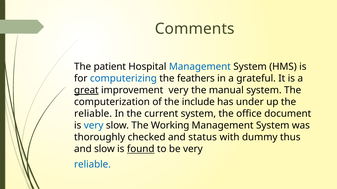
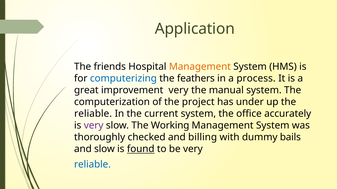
Comments: Comments -> Application
patient: patient -> friends
Management at (200, 67) colour: blue -> orange
grateful: grateful -> process
great underline: present -> none
include: include -> project
document: document -> accurately
very at (94, 126) colour: blue -> purple
status: status -> billing
thus: thus -> bails
